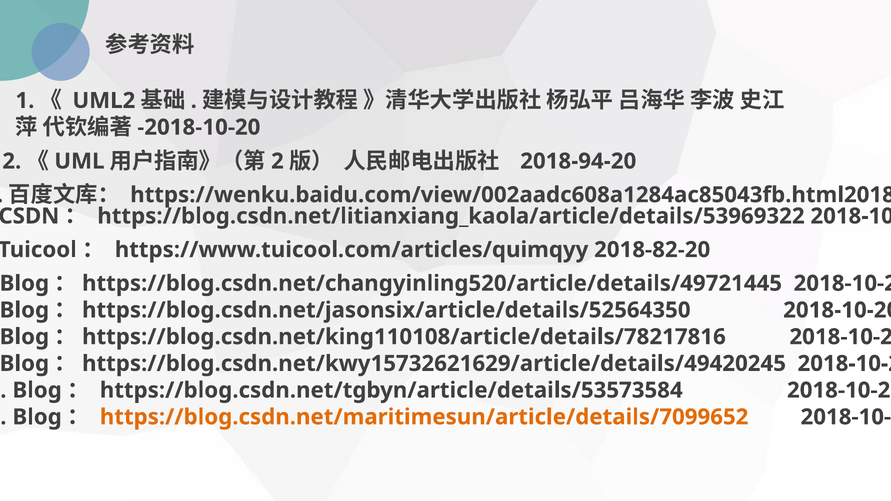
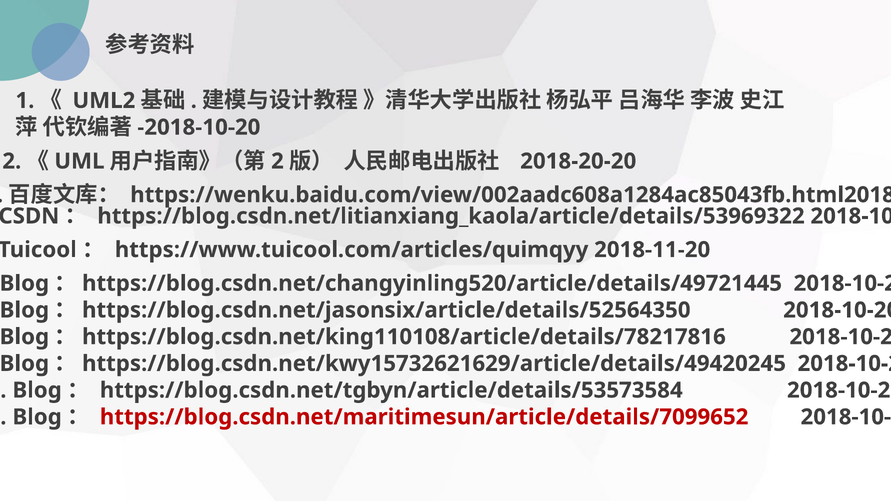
2018-94-20: 2018-94-20 -> 2018-20-20
2018-82-20: 2018-82-20 -> 2018-11-20
https://blog.csdn.net/maritimesun/article/details/7099652 colour: orange -> red
